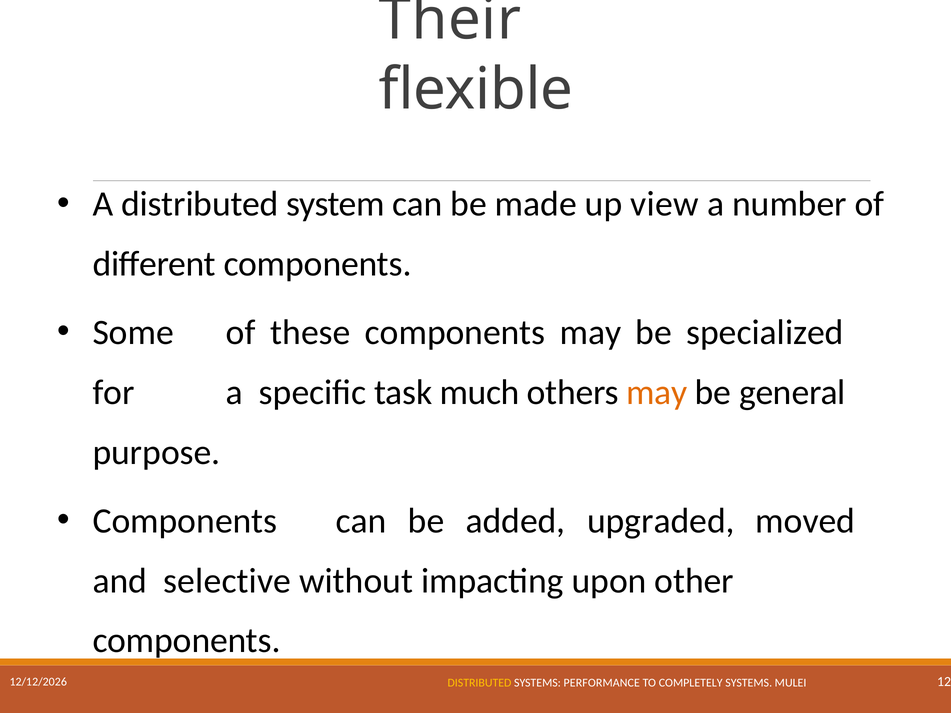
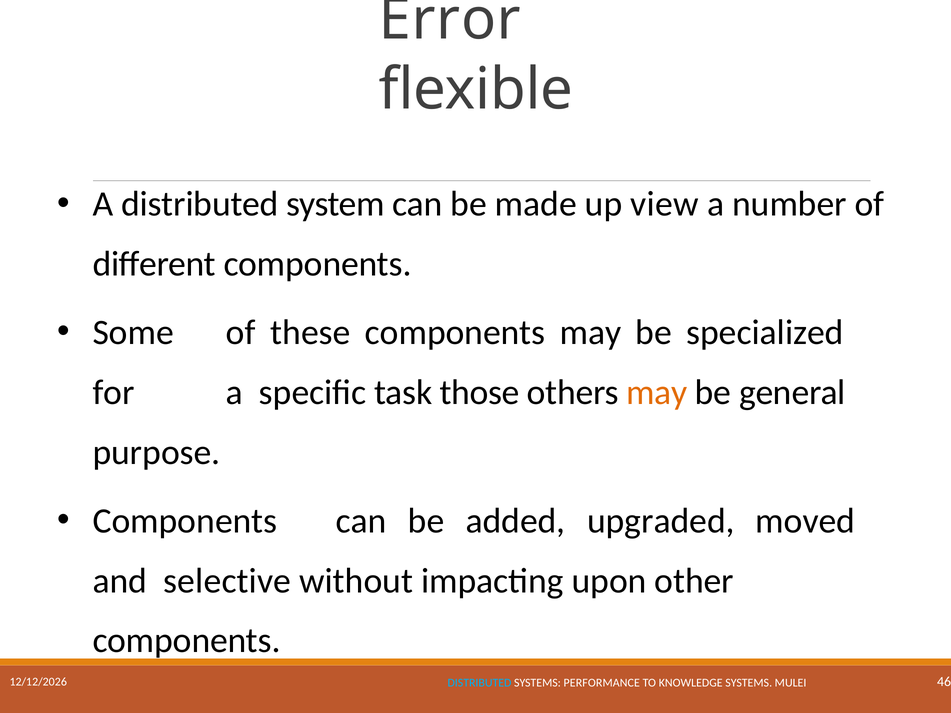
Their: Their -> Error
much: much -> those
DISTRIBUTED at (479, 683) colour: yellow -> light blue
COMPLETELY: COMPLETELY -> KNOWLEDGE
12: 12 -> 46
